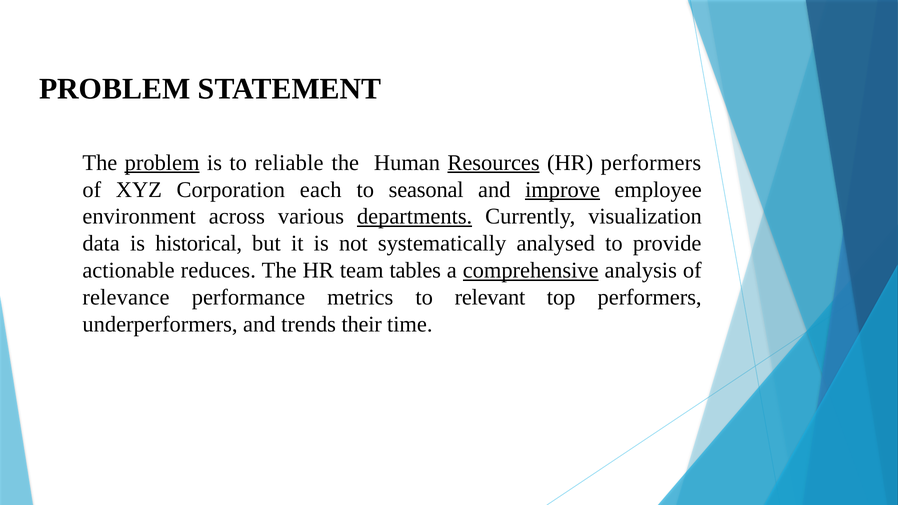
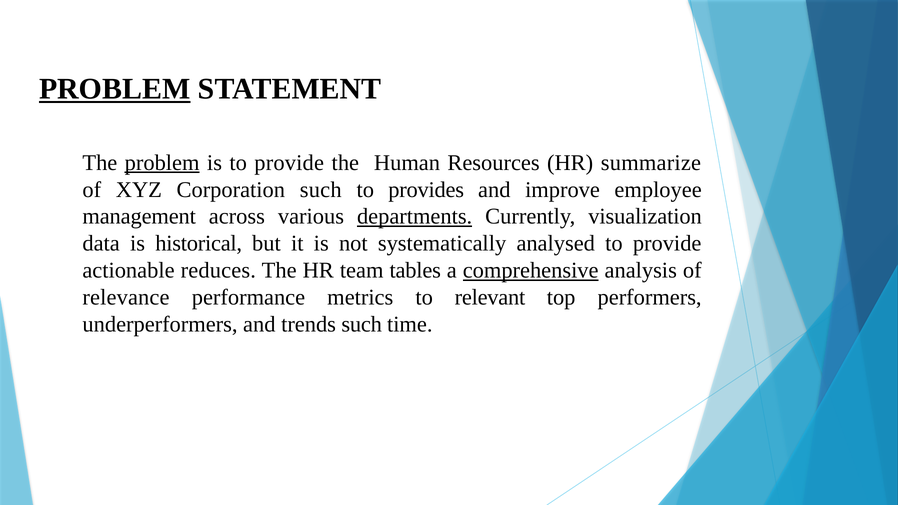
PROBLEM at (115, 89) underline: none -> present
is to reliable: reliable -> provide
Resources underline: present -> none
HR performers: performers -> summarize
Corporation each: each -> such
seasonal: seasonal -> provides
improve underline: present -> none
environment: environment -> management
trends their: their -> such
